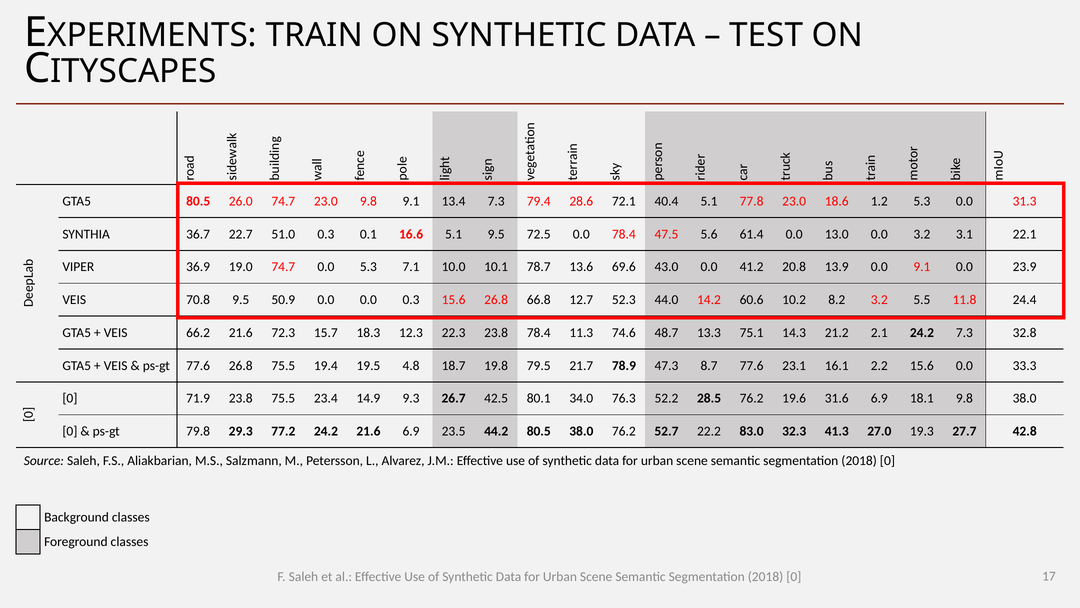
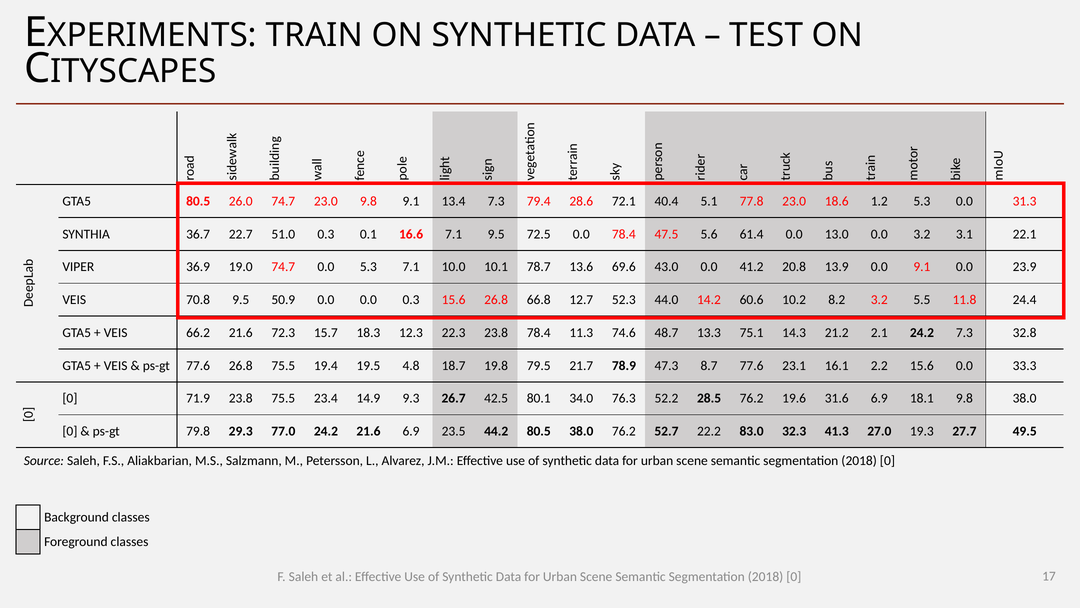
16.6 5.1: 5.1 -> 7.1
77.2: 77.2 -> 77.0
42.8: 42.8 -> 49.5
